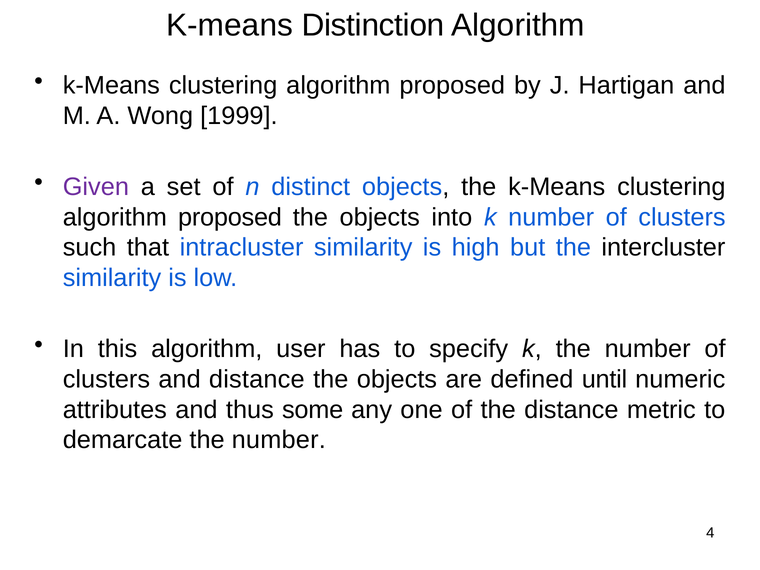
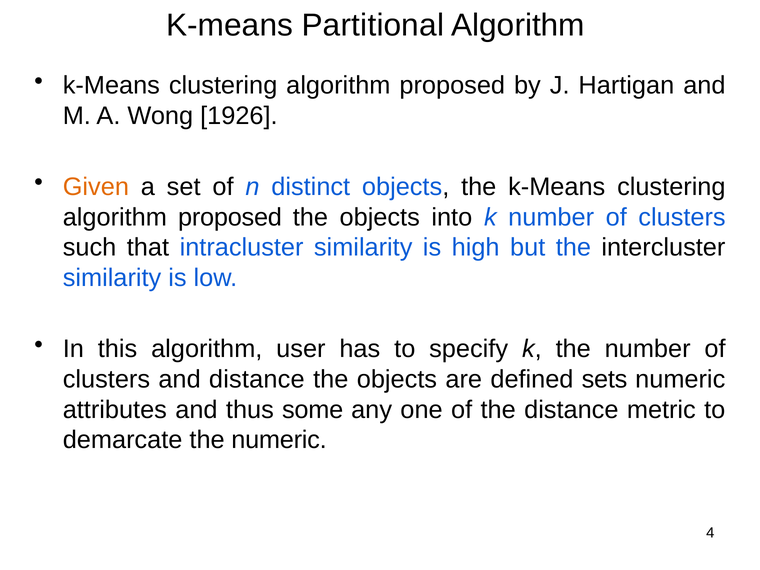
Distinction: Distinction -> Partitional
1999: 1999 -> 1926
Given colour: purple -> orange
until: until -> sets
demarcate the number: number -> numeric
